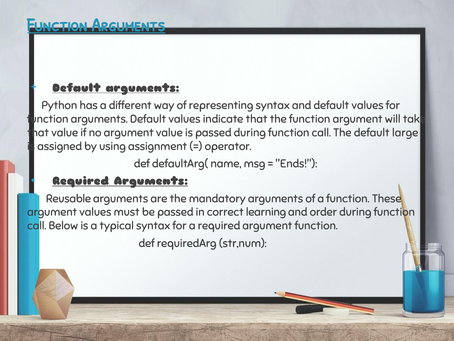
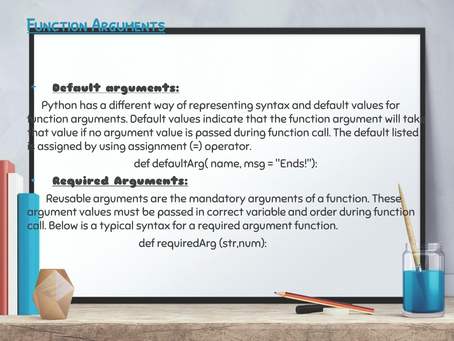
large: large -> listed
learning: learning -> variable
